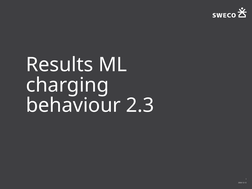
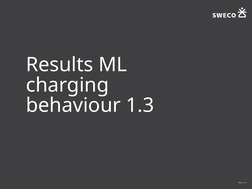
2.3: 2.3 -> 1.3
